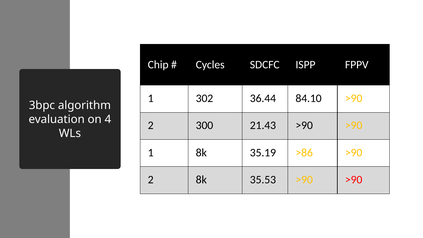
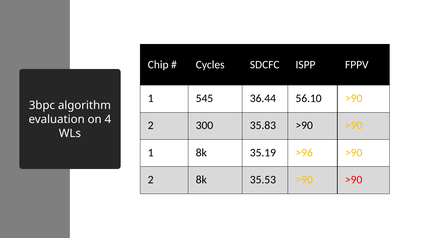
302: 302 -> 545
84.10: 84.10 -> 56.10
21.43: 21.43 -> 35.83
>86: >86 -> >96
